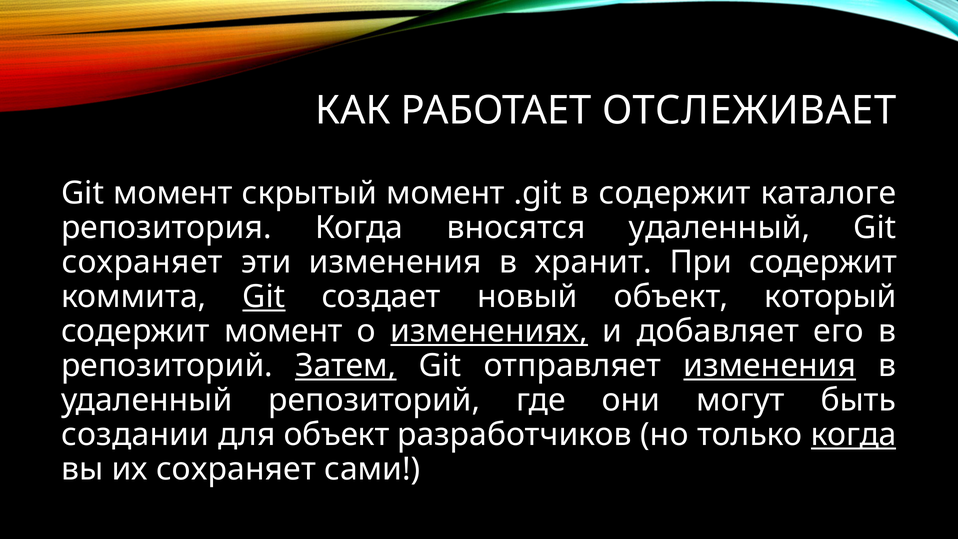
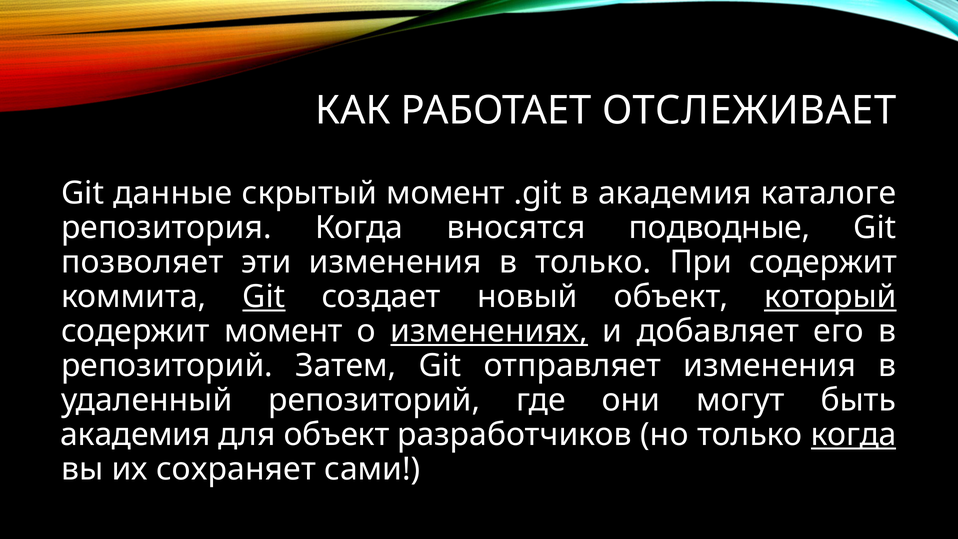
Git момент: момент -> данные
в содержит: содержит -> академия
вносятся удаленный: удаленный -> подводные
сохраняет at (142, 262): сохраняет -> позволяет
в хранит: хранит -> только
который underline: none -> present
Затем underline: present -> none
изменения at (770, 366) underline: present -> none
создании at (135, 435): создании -> академия
